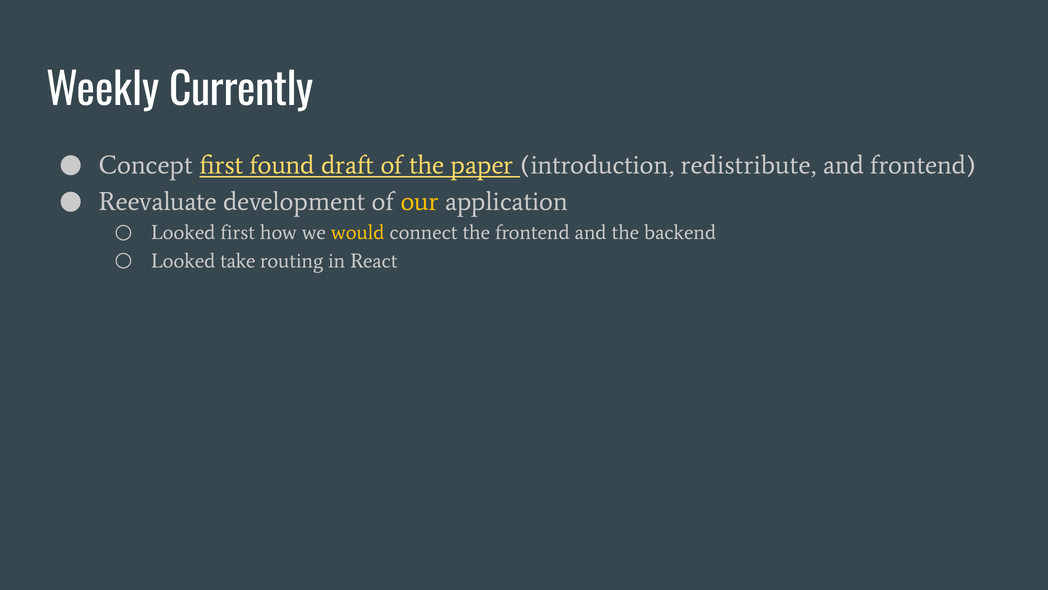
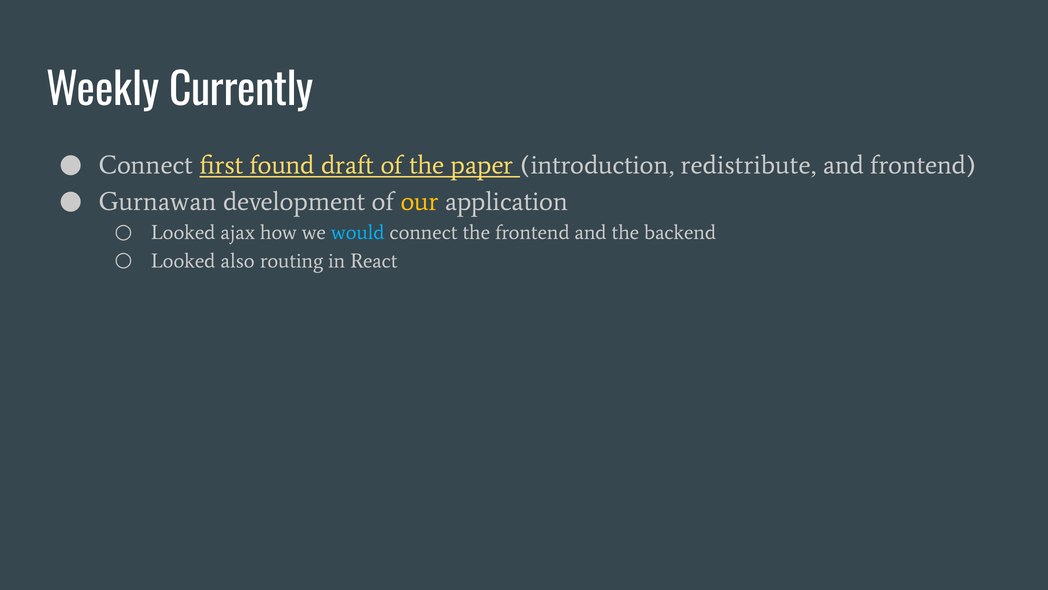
Concept at (146, 165): Concept -> Connect
Reevaluate: Reevaluate -> Gurnawan
Looked first: first -> ajax
would colour: yellow -> light blue
take: take -> also
